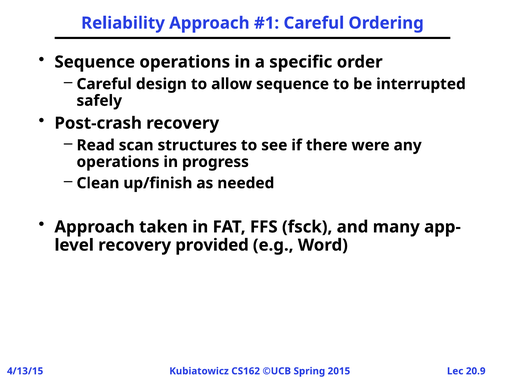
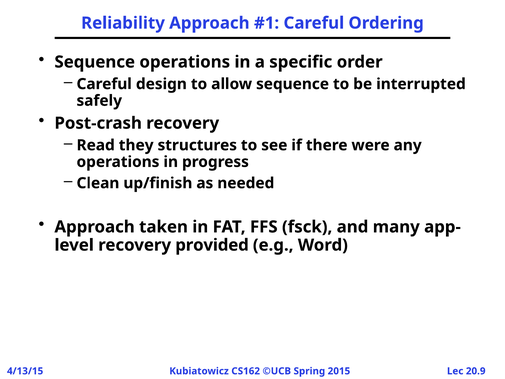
scan: scan -> they
